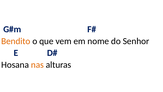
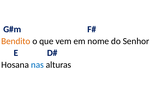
nas colour: orange -> blue
